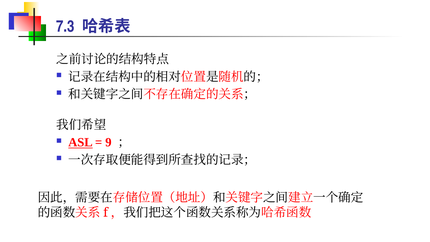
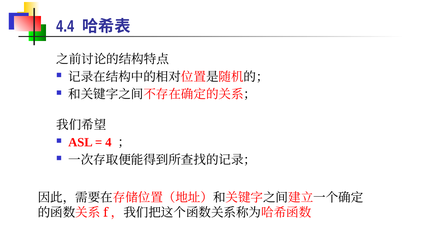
7.3: 7.3 -> 4.4
ASL underline: present -> none
9: 9 -> 4
